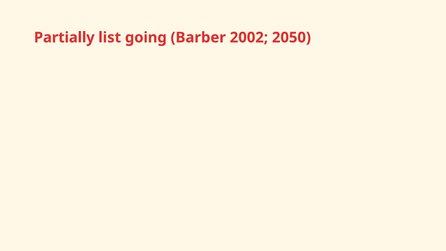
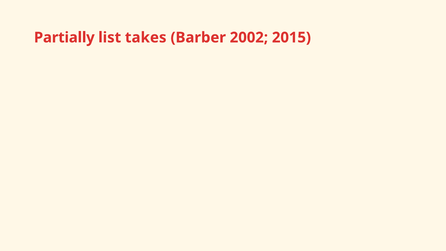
going: going -> takes
2050: 2050 -> 2015
